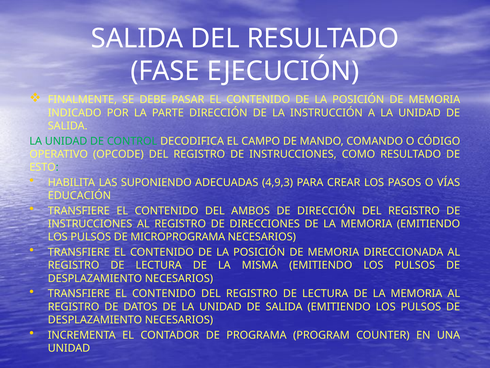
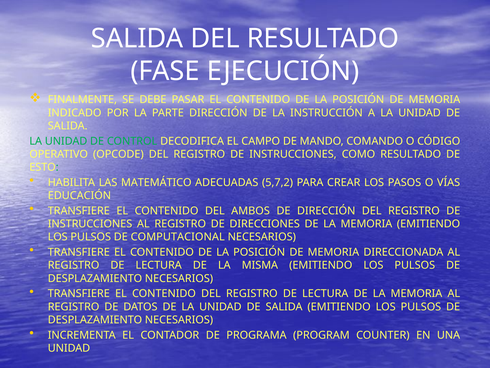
SUPONIENDO: SUPONIENDO -> MATEMÁTICO
4,9,3: 4,9,3 -> 5,7,2
MICROPROGRAMA: MICROPROGRAMA -> COMPUTACIONAL
